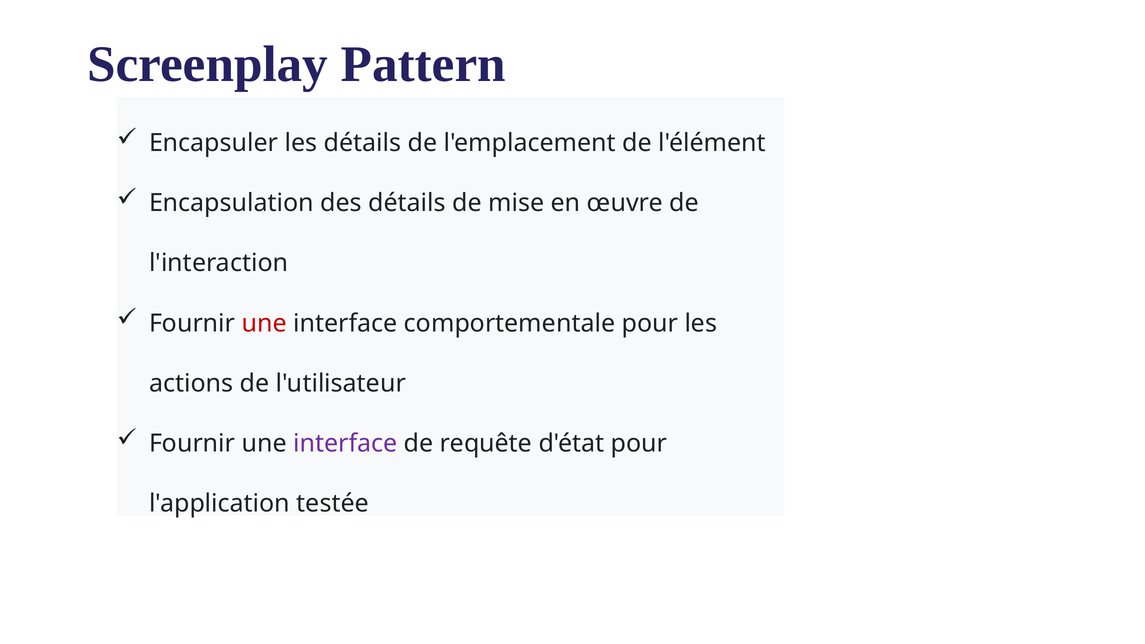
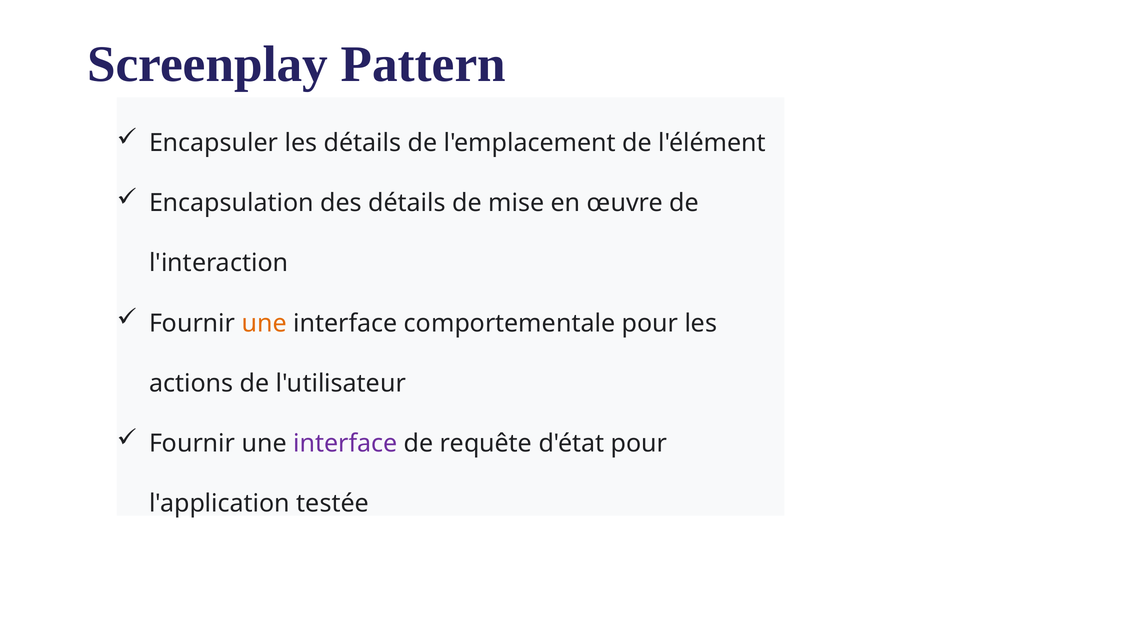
une at (264, 323) colour: red -> orange
